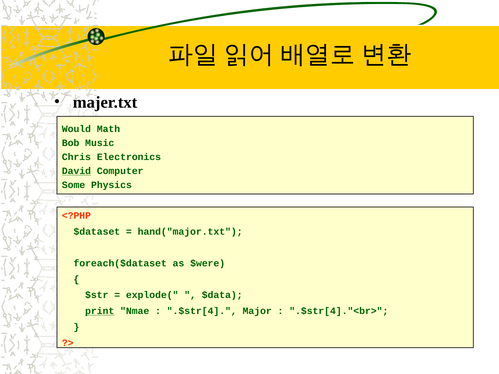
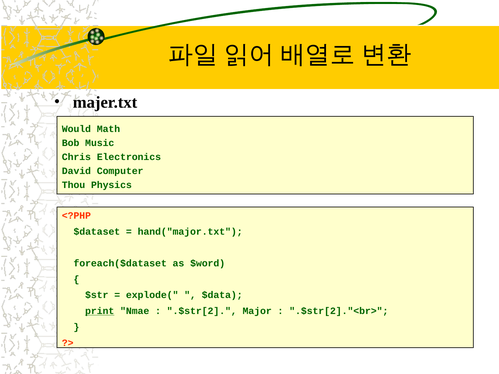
David underline: present -> none
Some: Some -> Thou
$were: $were -> $word
.$str[4: .$str[4 -> .$str[2
.$str[4]."<br>: .$str[4]."<br> -> .$str[2]."<br>
